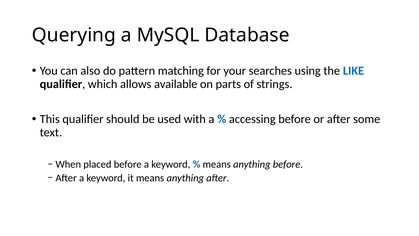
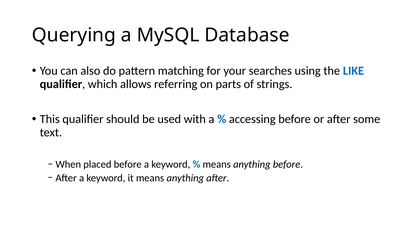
available: available -> referring
